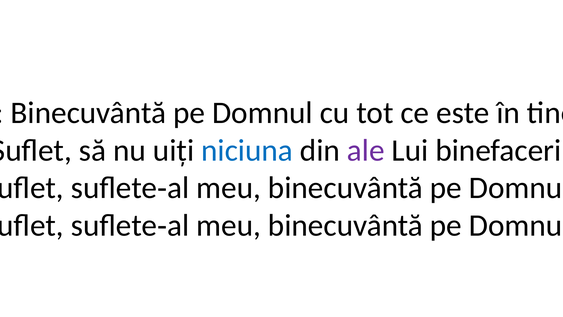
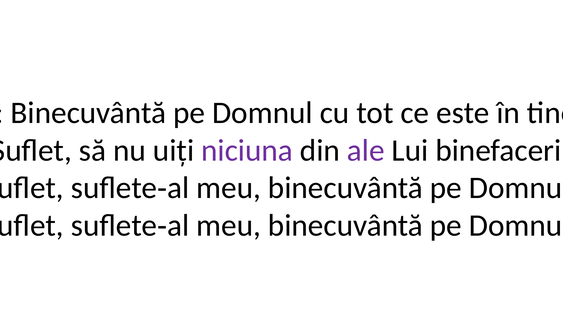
niciuna colour: blue -> purple
